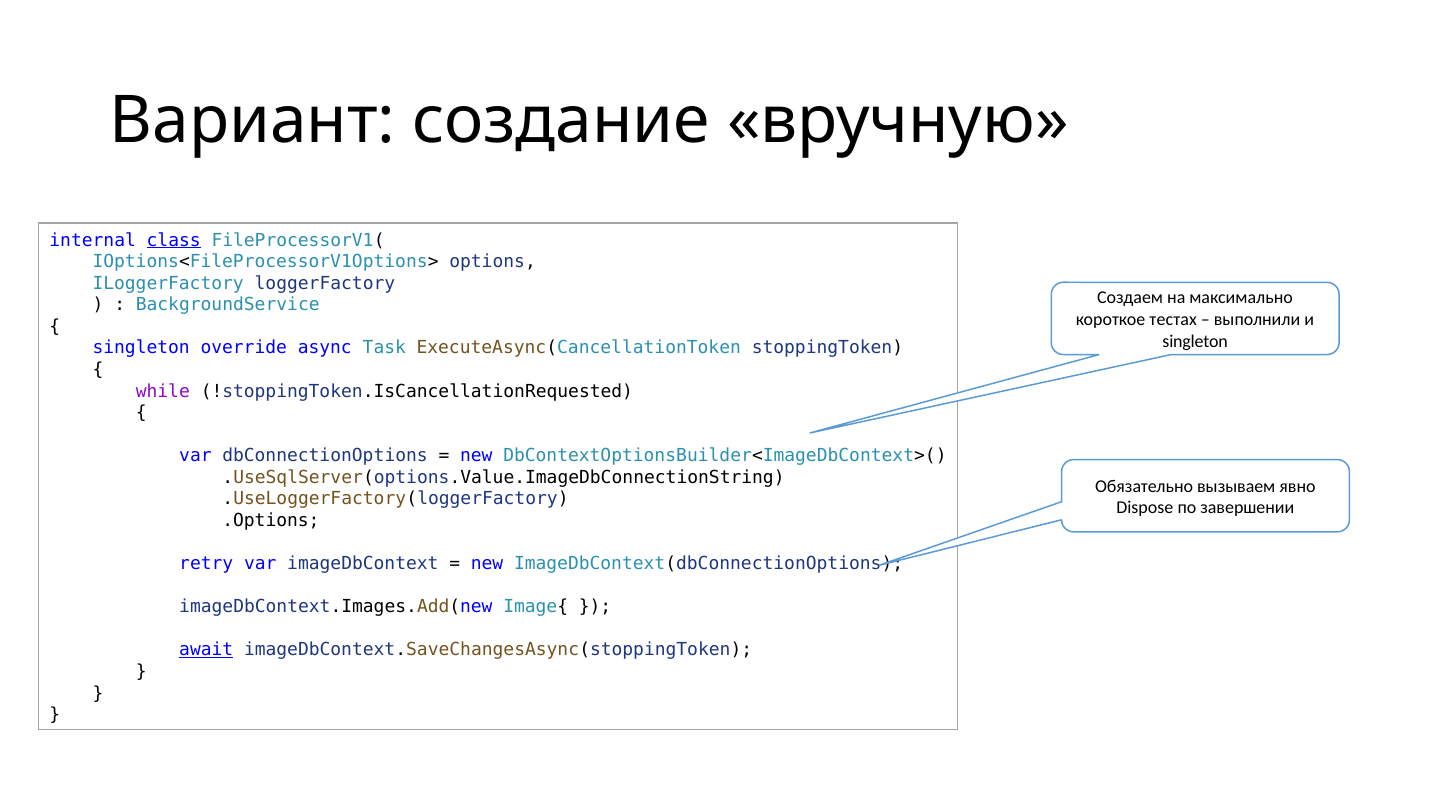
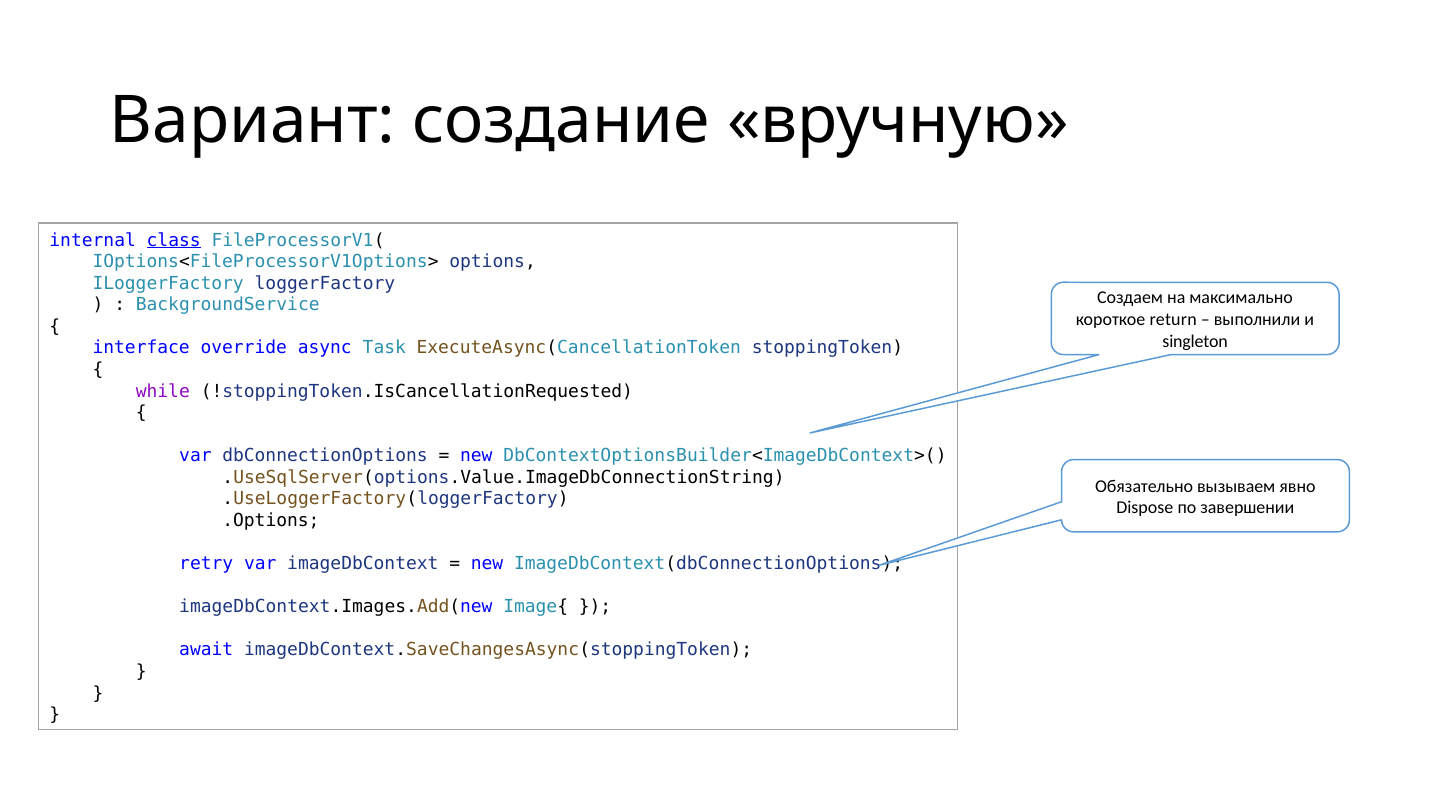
тестах: тестах -> return
singleton at (141, 348): singleton -> interface
await underline: present -> none
